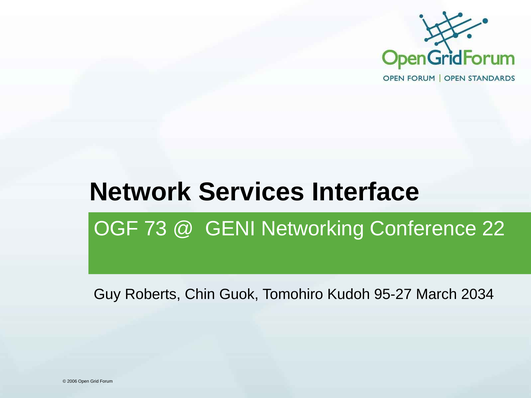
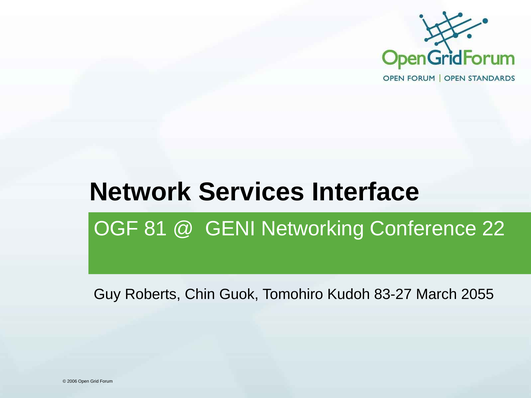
73: 73 -> 81
95-27: 95-27 -> 83-27
2034: 2034 -> 2055
